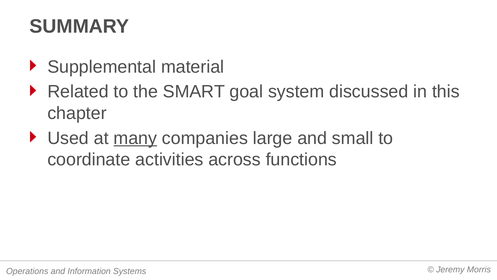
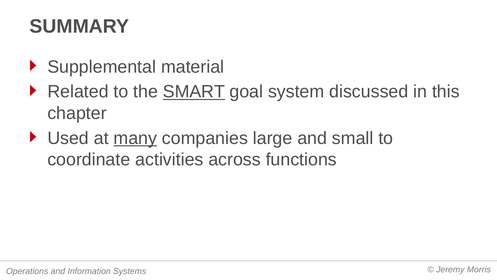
SMART underline: none -> present
